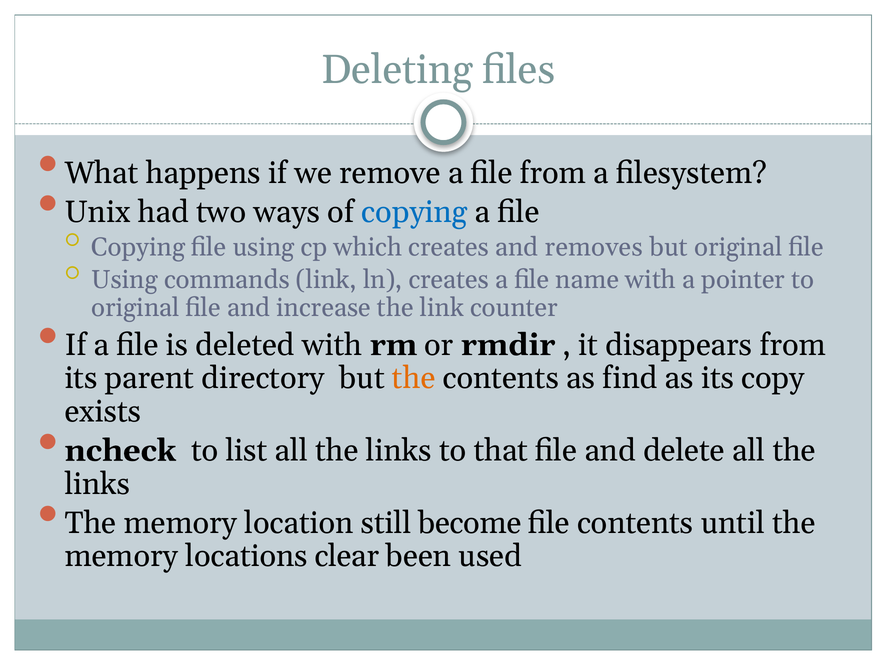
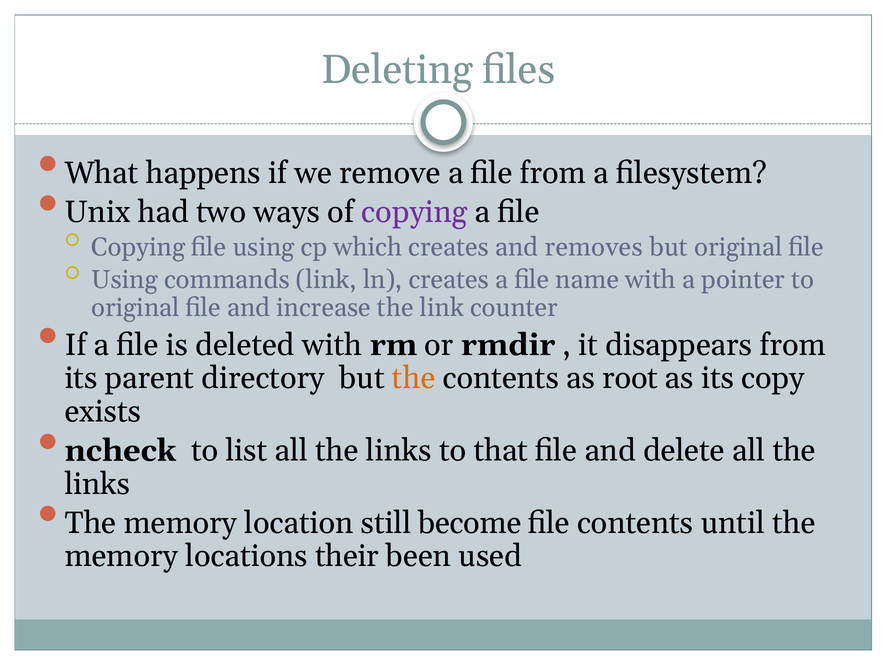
copying at (415, 212) colour: blue -> purple
find: find -> root
clear: clear -> their
